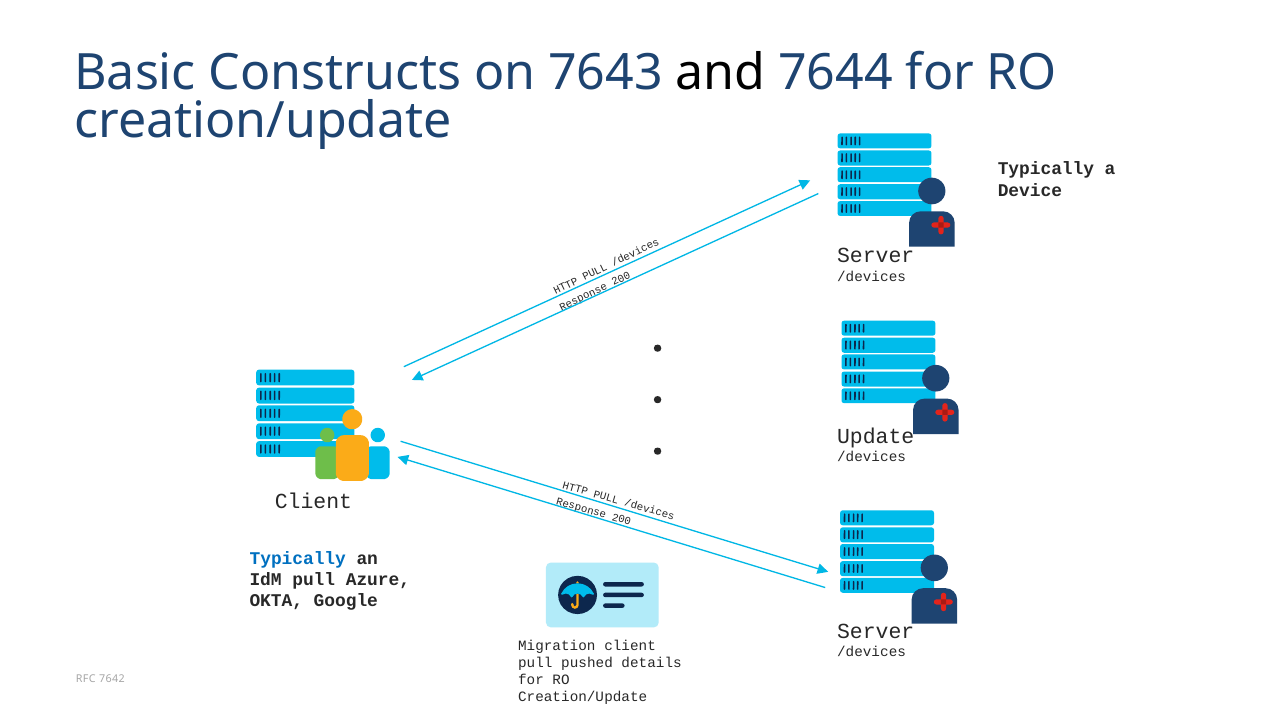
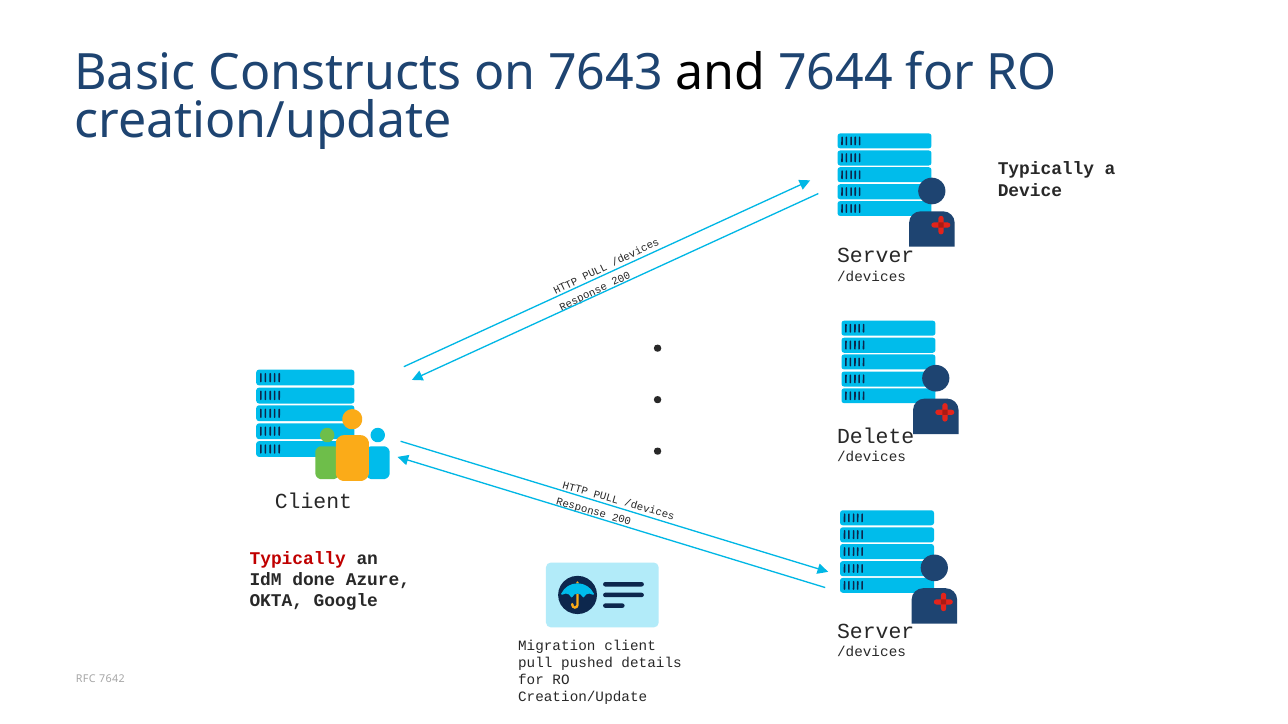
Update: Update -> Delete
Typically at (298, 559) colour: blue -> red
IdM pull: pull -> done
